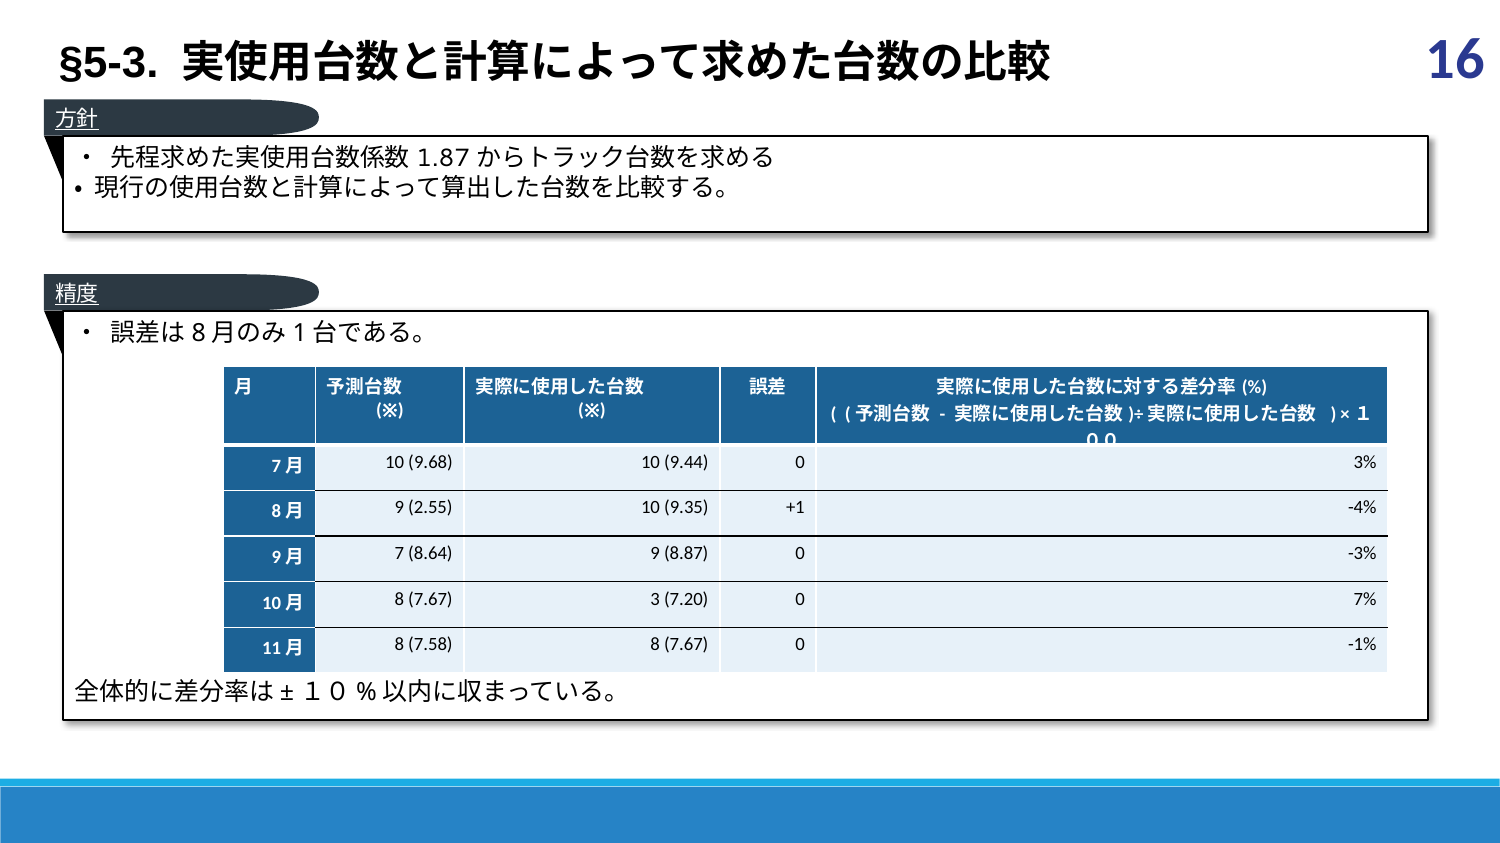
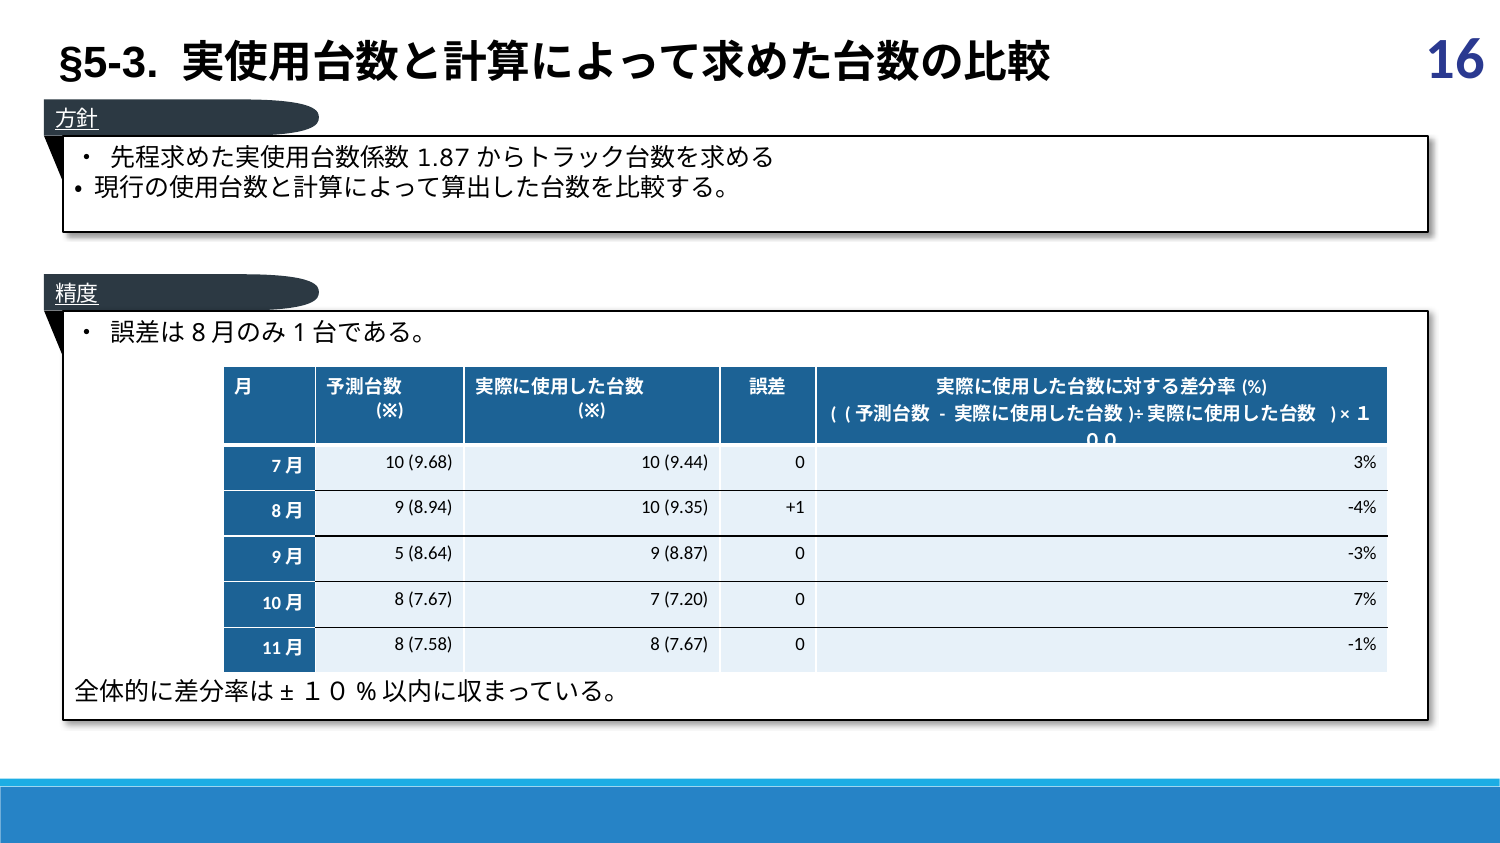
2.55: 2.55 -> 8.94
7: 7 -> 5
3: 3 -> 7
